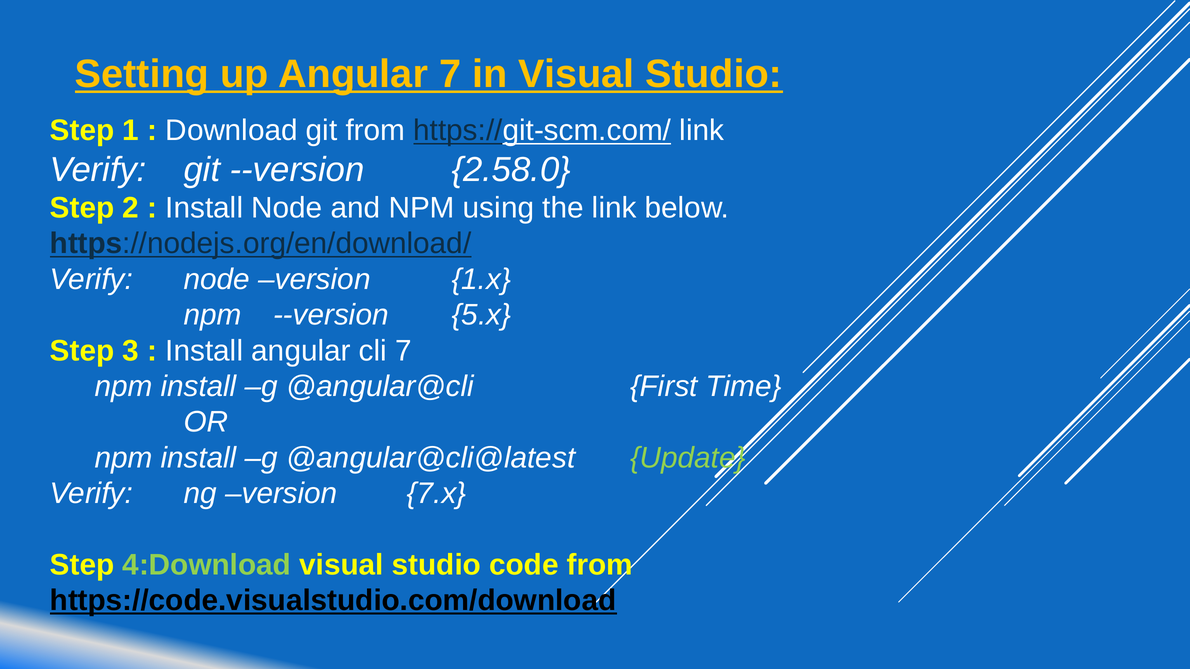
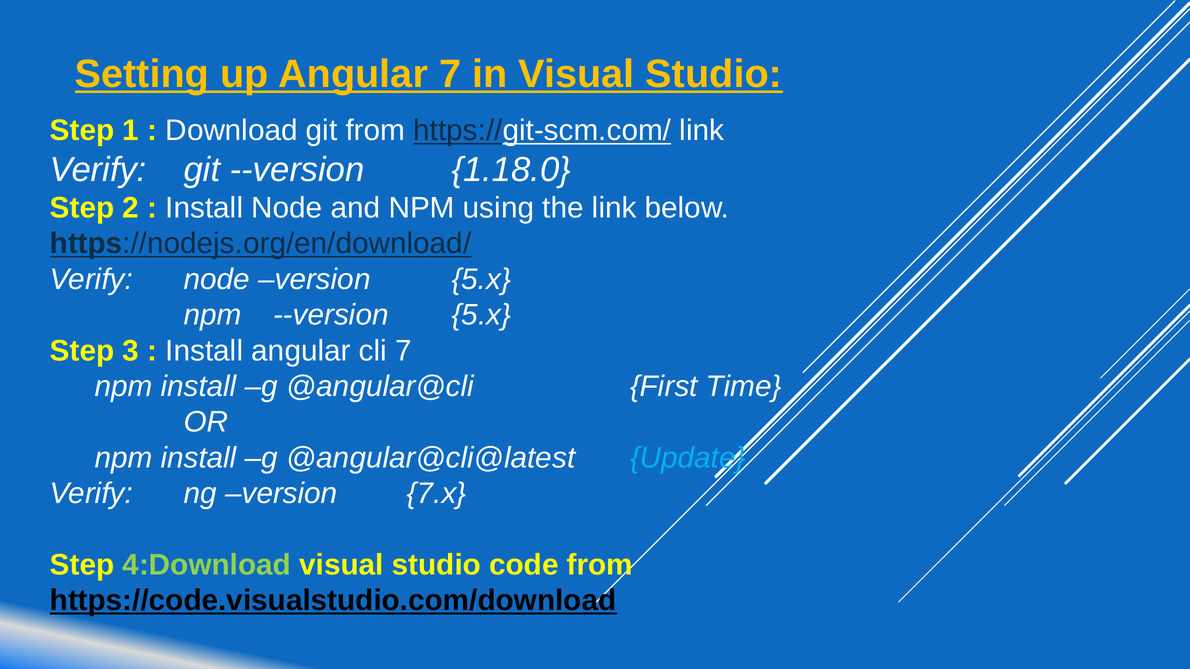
2.58.0: 2.58.0 -> 1.18.0
version 1.x: 1.x -> 5.x
Update colour: light green -> light blue
